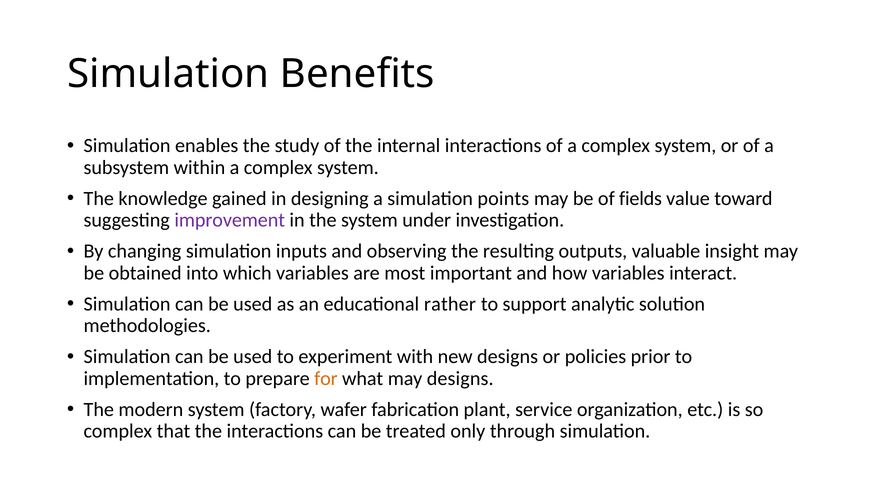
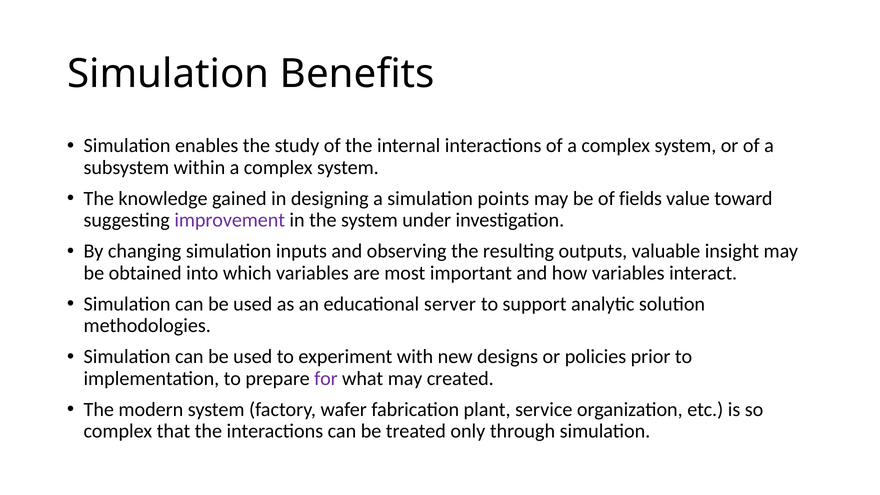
rather: rather -> server
for colour: orange -> purple
may designs: designs -> created
